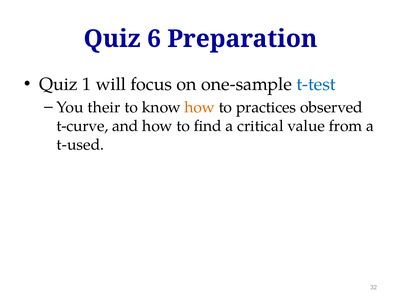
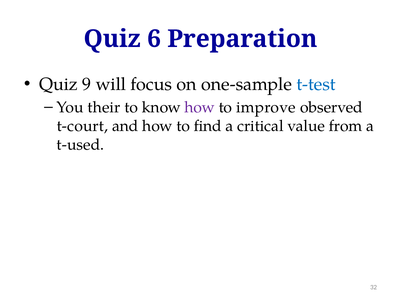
1: 1 -> 9
how at (200, 107) colour: orange -> purple
practices: practices -> improve
t-curve: t-curve -> t-court
